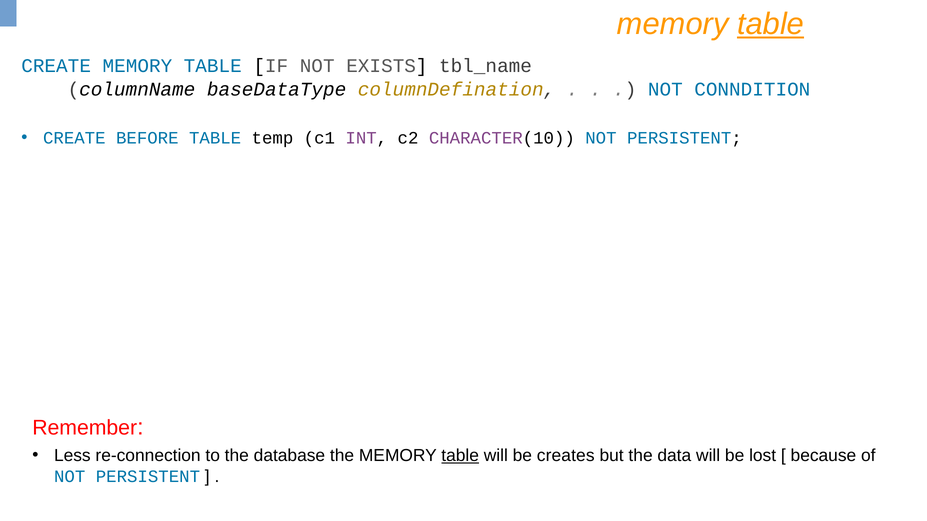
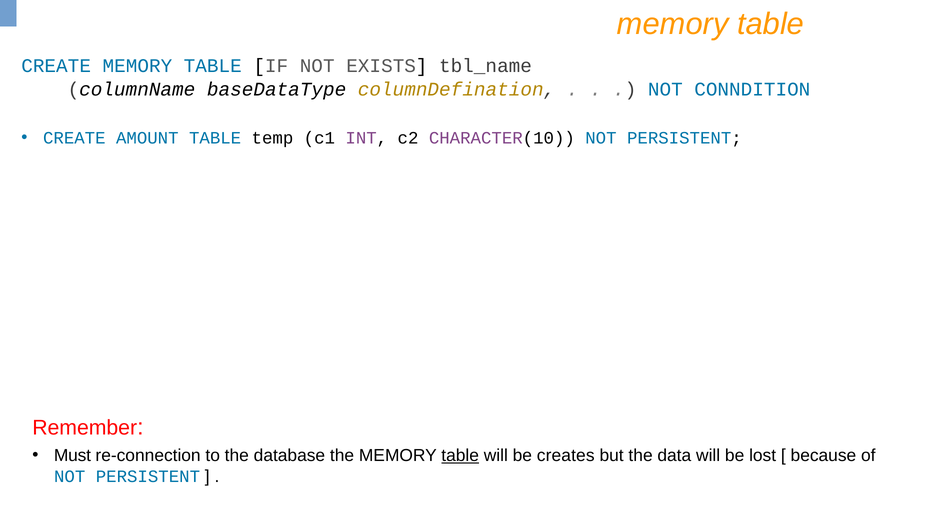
table at (771, 24) underline: present -> none
BEFORE: BEFORE -> AMOUNT
Less: Less -> Must
